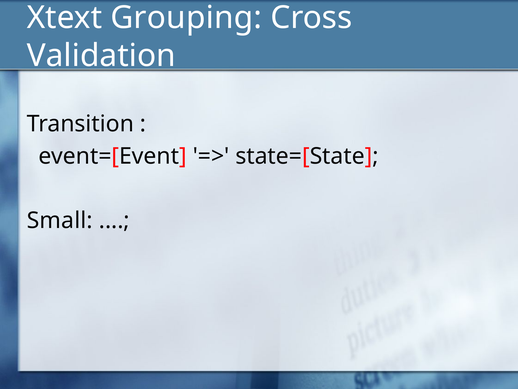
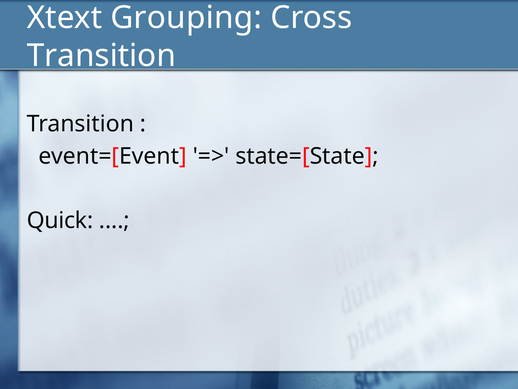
Validation at (101, 56): Validation -> Transition
Small: Small -> Quick
